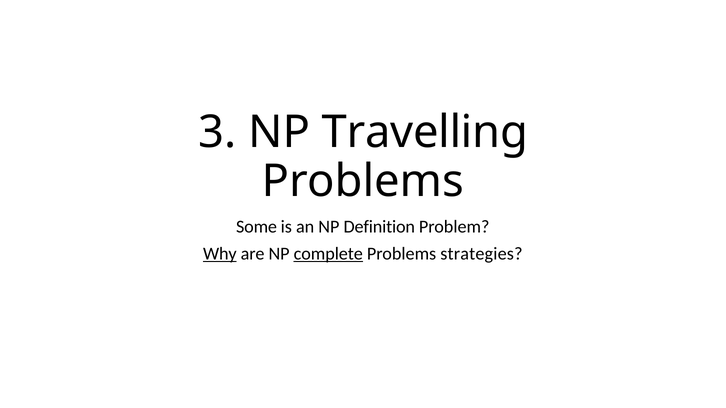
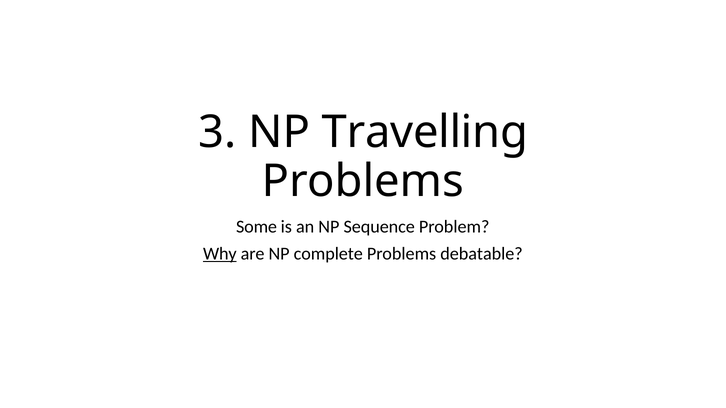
Definition: Definition -> Sequence
complete underline: present -> none
strategies: strategies -> debatable
